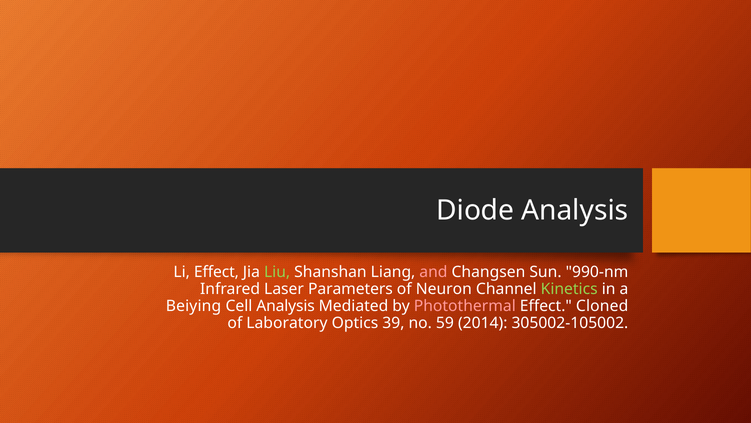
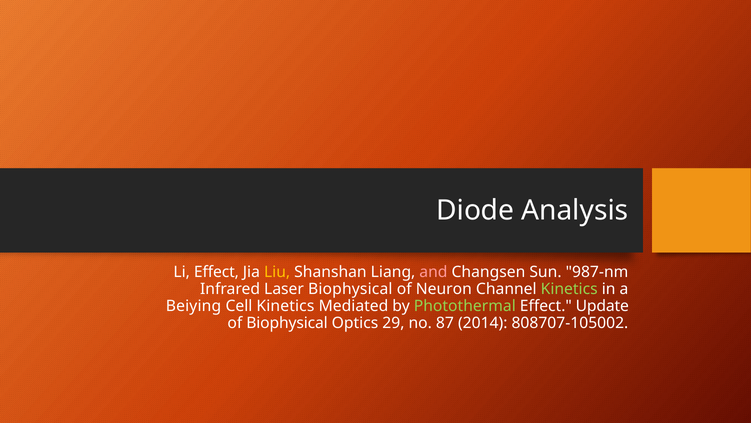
Liu colour: light green -> yellow
990-nm: 990-nm -> 987-nm
Laser Parameters: Parameters -> Biophysical
Cell Analysis: Analysis -> Kinetics
Photothermal colour: pink -> light green
Cloned: Cloned -> Update
of Laboratory: Laboratory -> Biophysical
39: 39 -> 29
59: 59 -> 87
305002-105002: 305002-105002 -> 808707-105002
